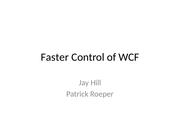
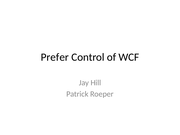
Faster: Faster -> Prefer
